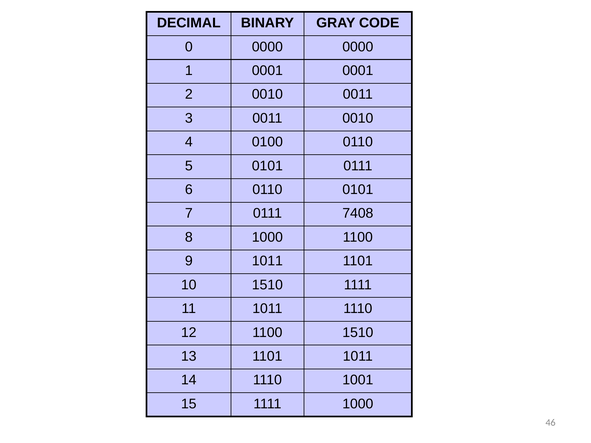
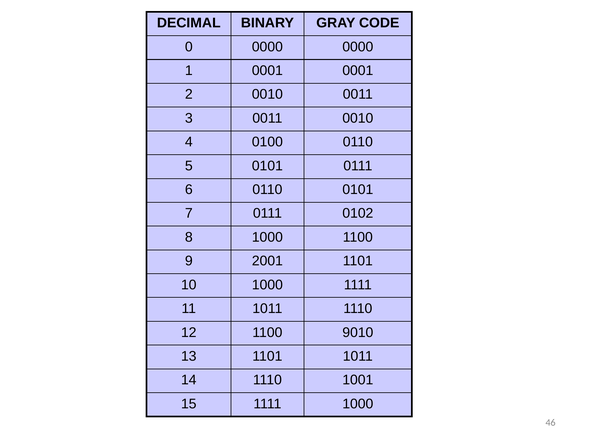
7408: 7408 -> 0102
9 1011: 1011 -> 2001
10 1510: 1510 -> 1000
1100 1510: 1510 -> 9010
